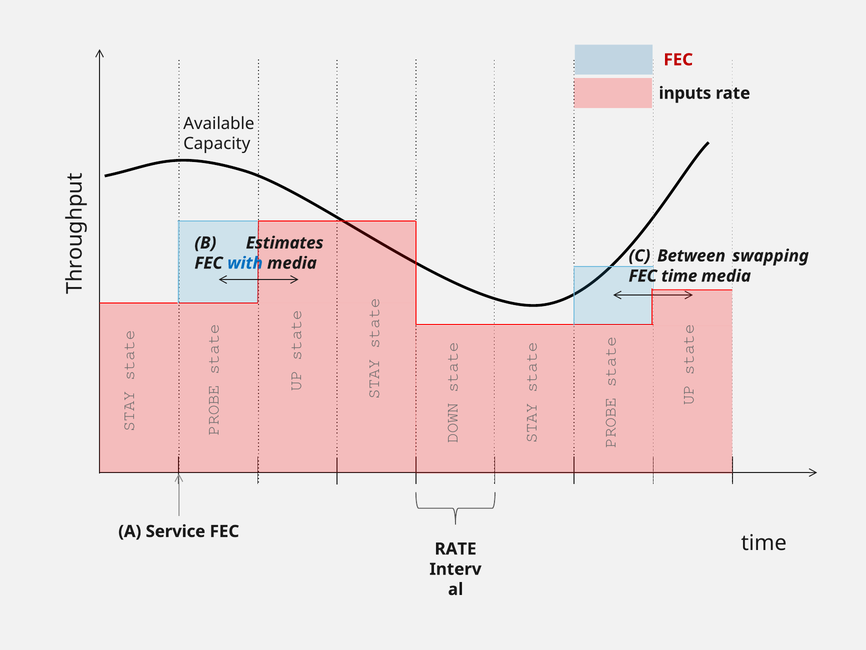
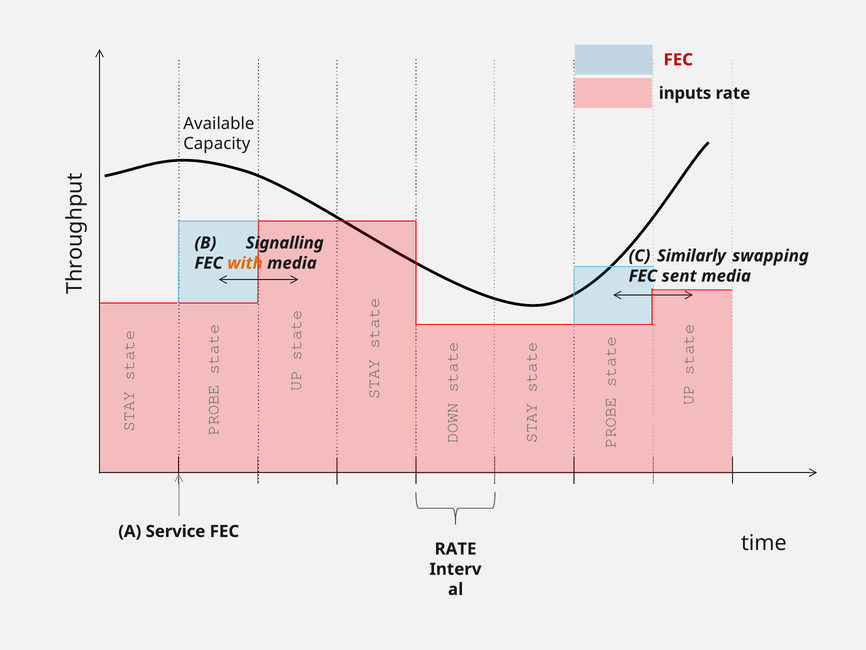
Estimates: Estimates -> Signalling
with colour: blue -> orange
Between: Between -> Similarly
FEC time: time -> sent
